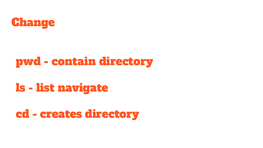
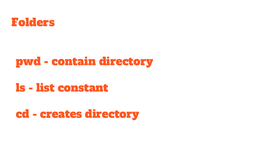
Change: Change -> Folders
navigate: navigate -> constant
